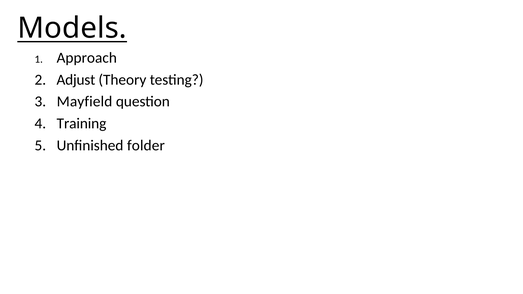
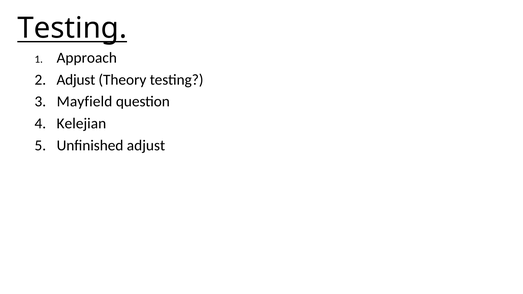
Models at (72, 28): Models -> Testing
Training: Training -> Kelejian
Unfinished folder: folder -> adjust
